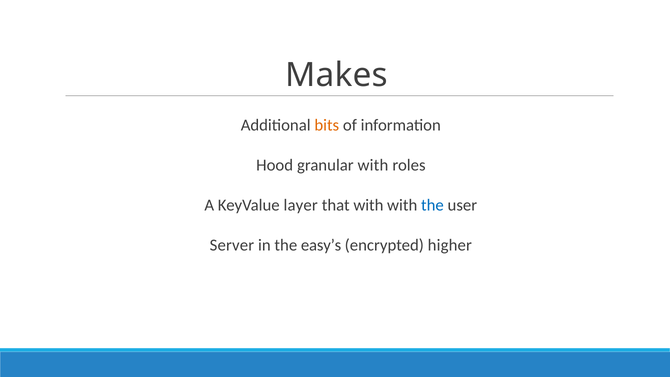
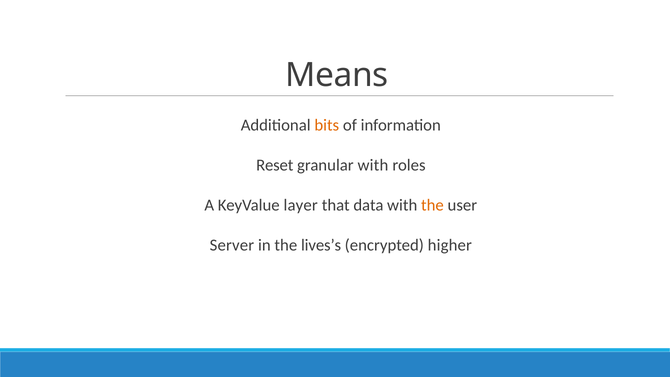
Makes: Makes -> Means
Hood: Hood -> Reset
that with: with -> data
the at (432, 205) colour: blue -> orange
easy’s: easy’s -> lives’s
